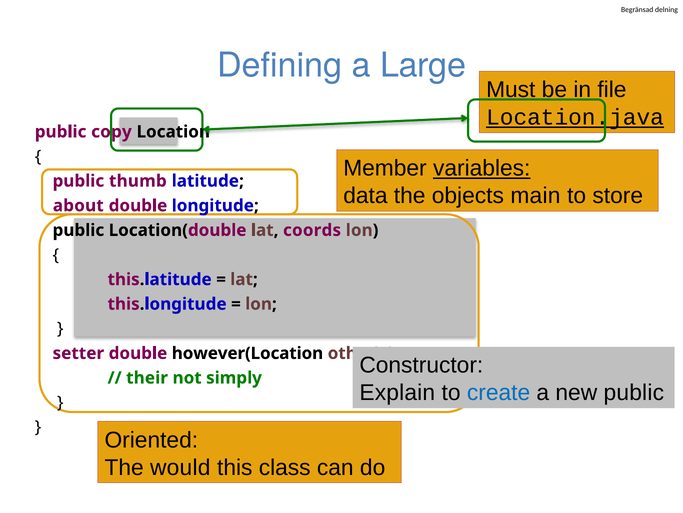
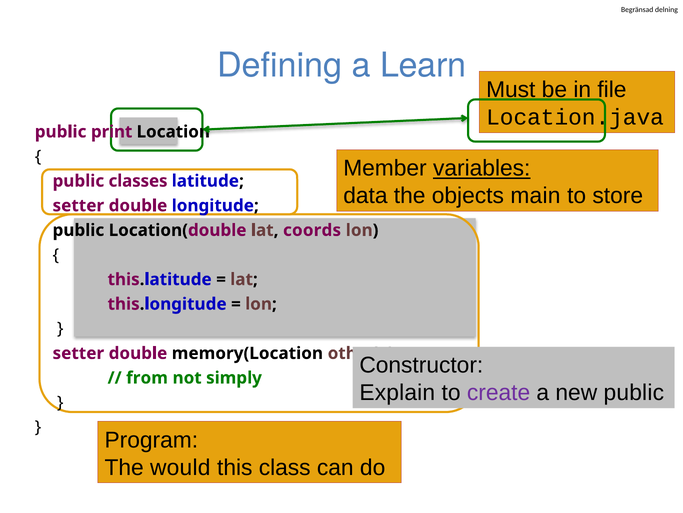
Large: Large -> Learn
Location.java underline: present -> none
copy: copy -> print
thumb: thumb -> classes
about at (78, 205): about -> setter
however(Location: however(Location -> memory(Location
their: their -> from
create colour: blue -> purple
Oriented: Oriented -> Program
